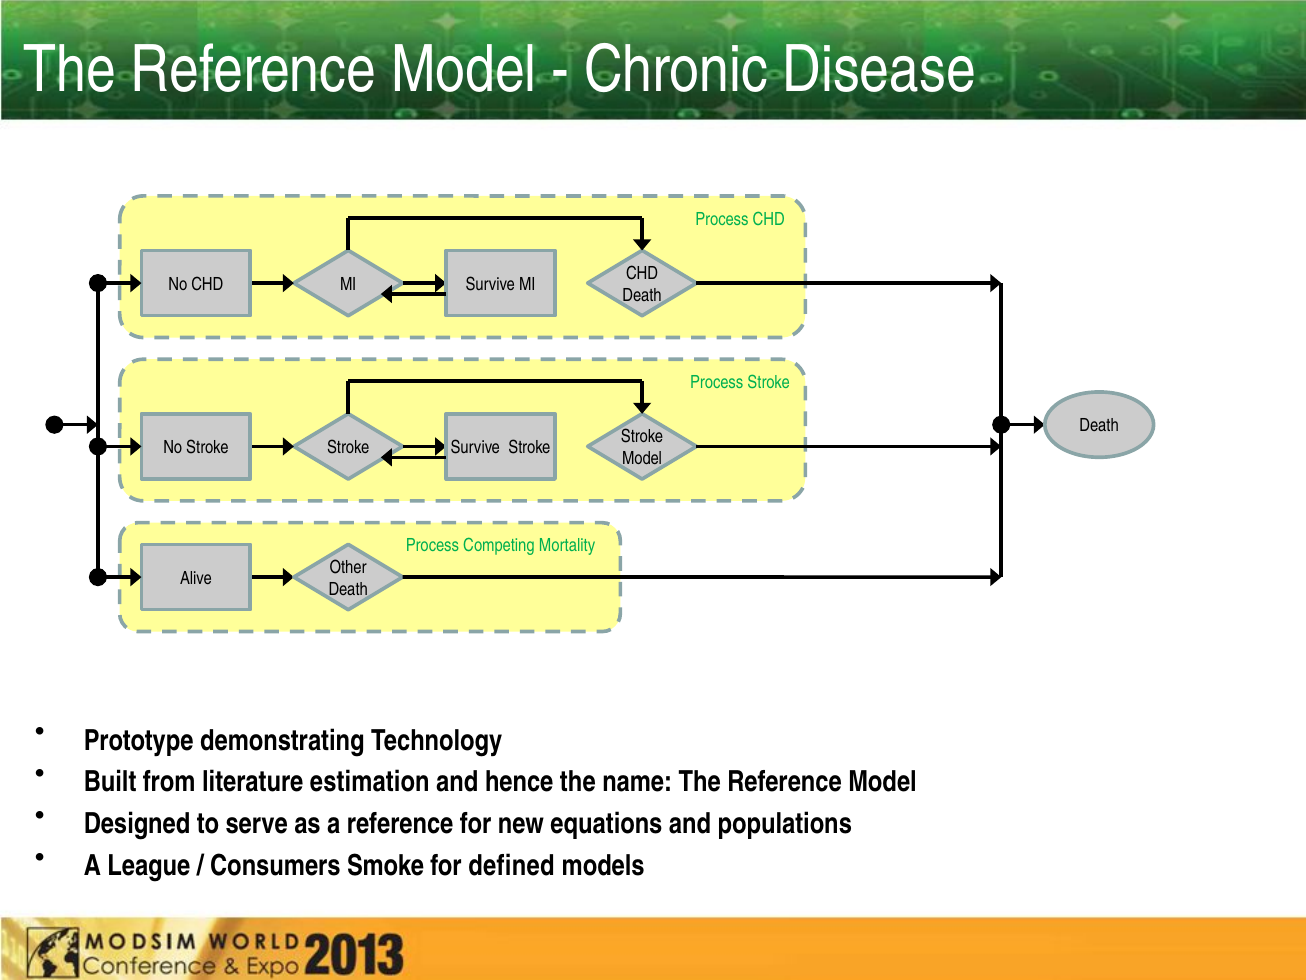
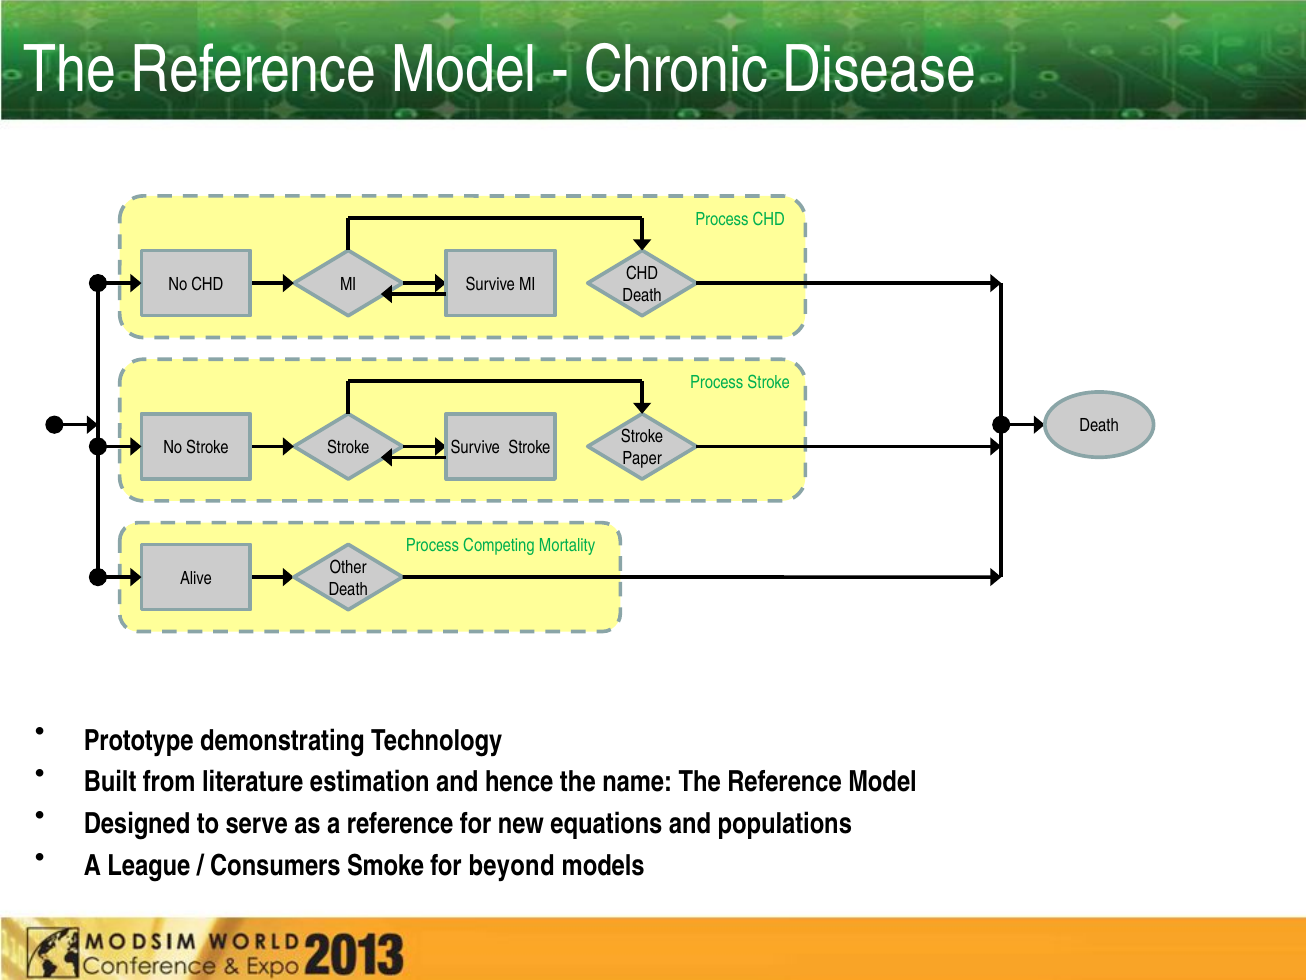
Model at (642, 458): Model -> Paper
defined: defined -> beyond
